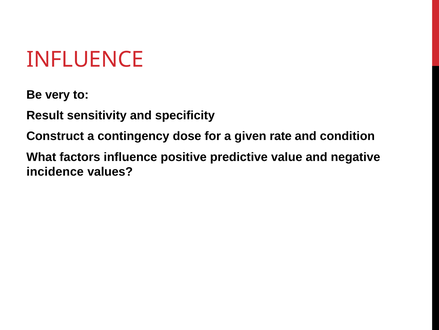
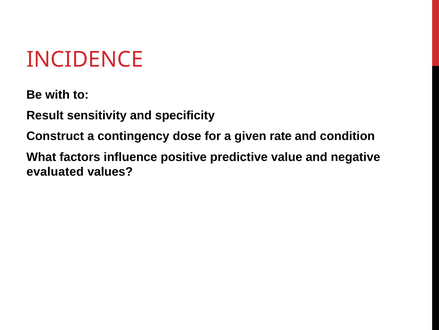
INFLUENCE at (85, 59): INFLUENCE -> INCIDENCE
very: very -> with
incidence: incidence -> evaluated
